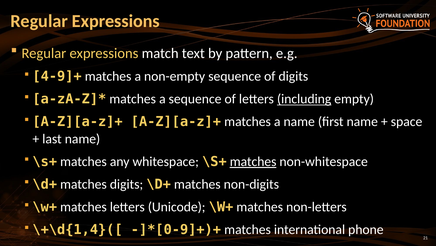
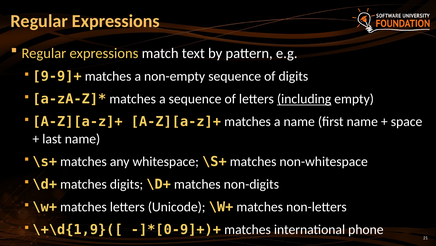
4-9]+: 4-9]+ -> 9-9]+
matches at (253, 161) underline: present -> none
\+\d{1,4}([: \+\d{1,4}([ -> \+\d{1,9}([
